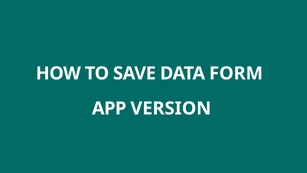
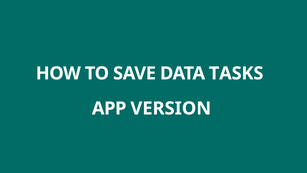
FORM: FORM -> TASKS
